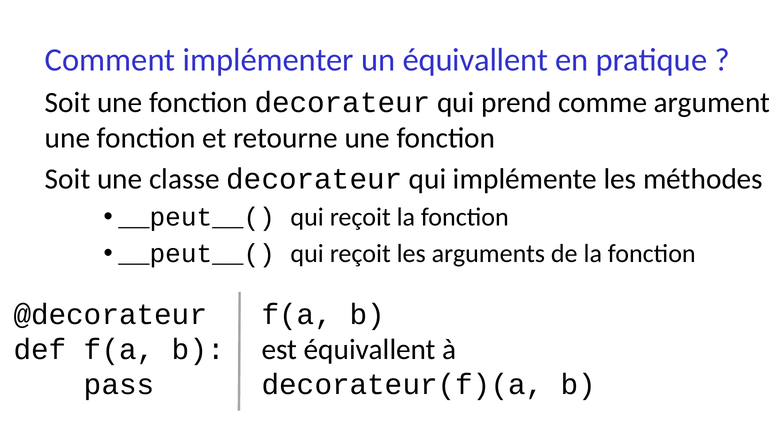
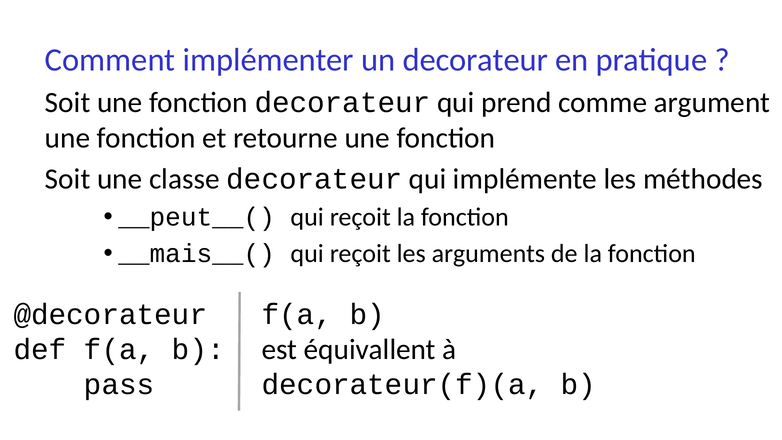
un équivallent: équivallent -> decorateur
__peut__( at (197, 254): __peut__( -> __mais__(
